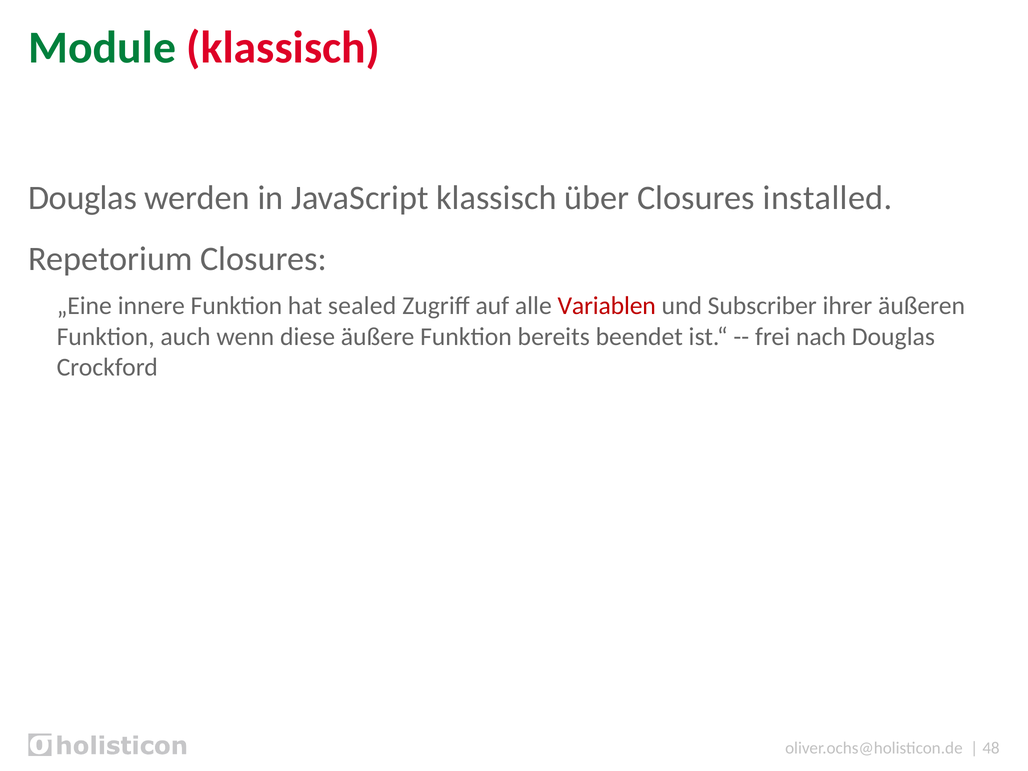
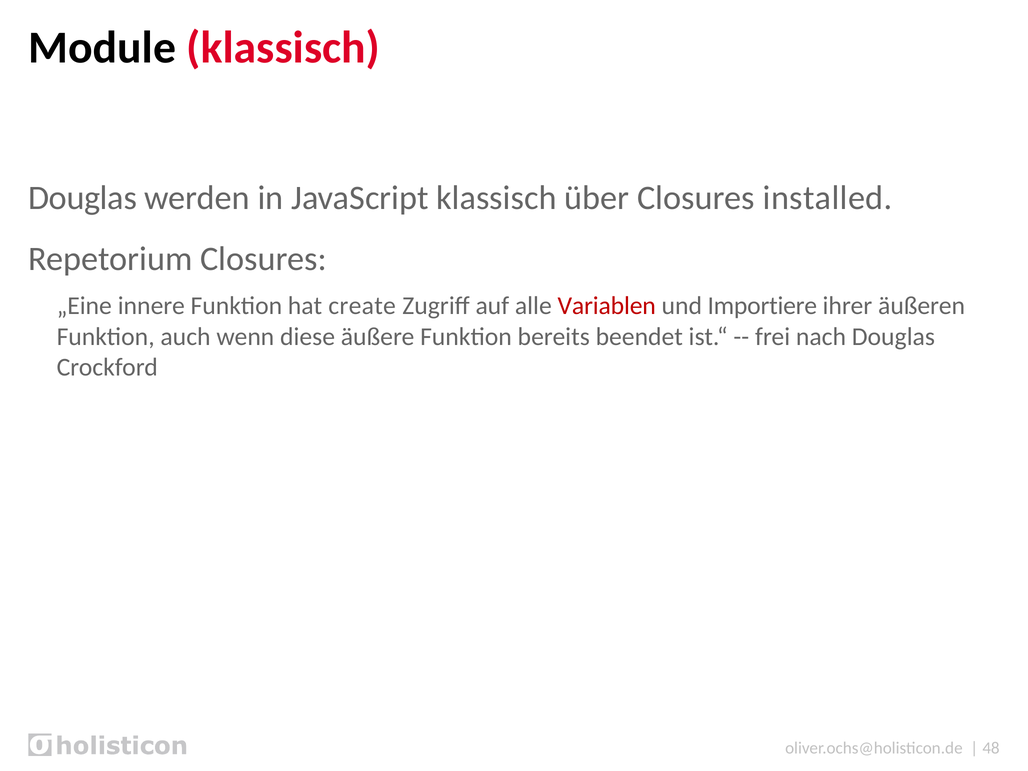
Module colour: green -> black
sealed: sealed -> create
Subscriber: Subscriber -> Importiere
